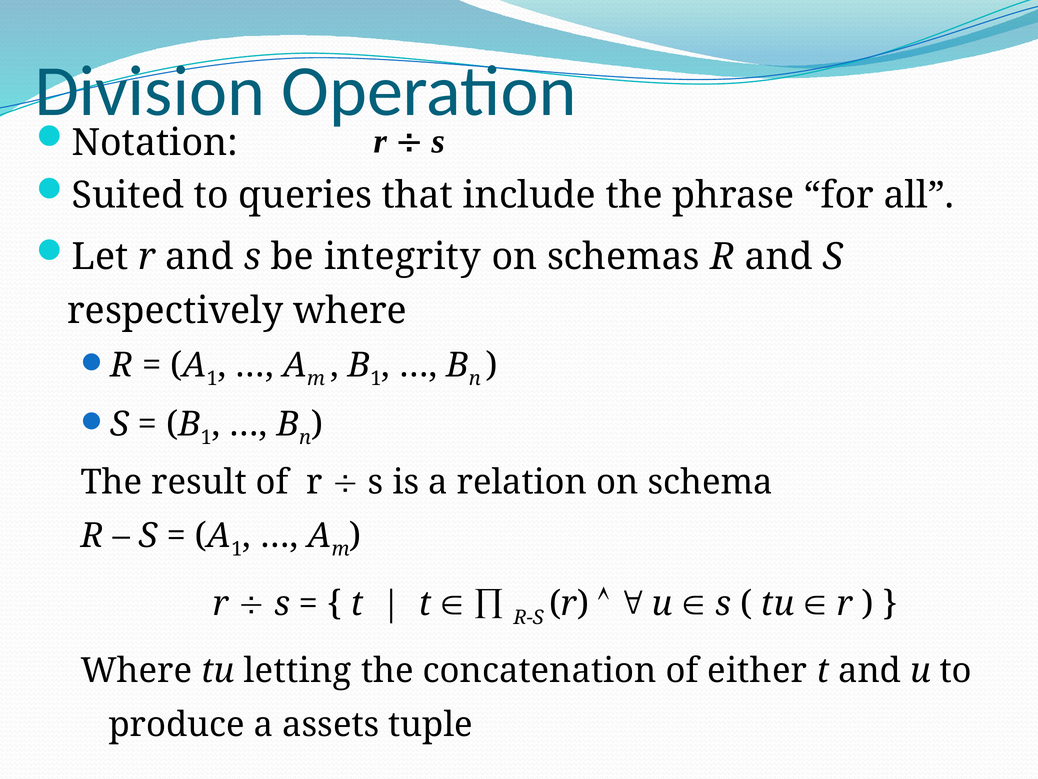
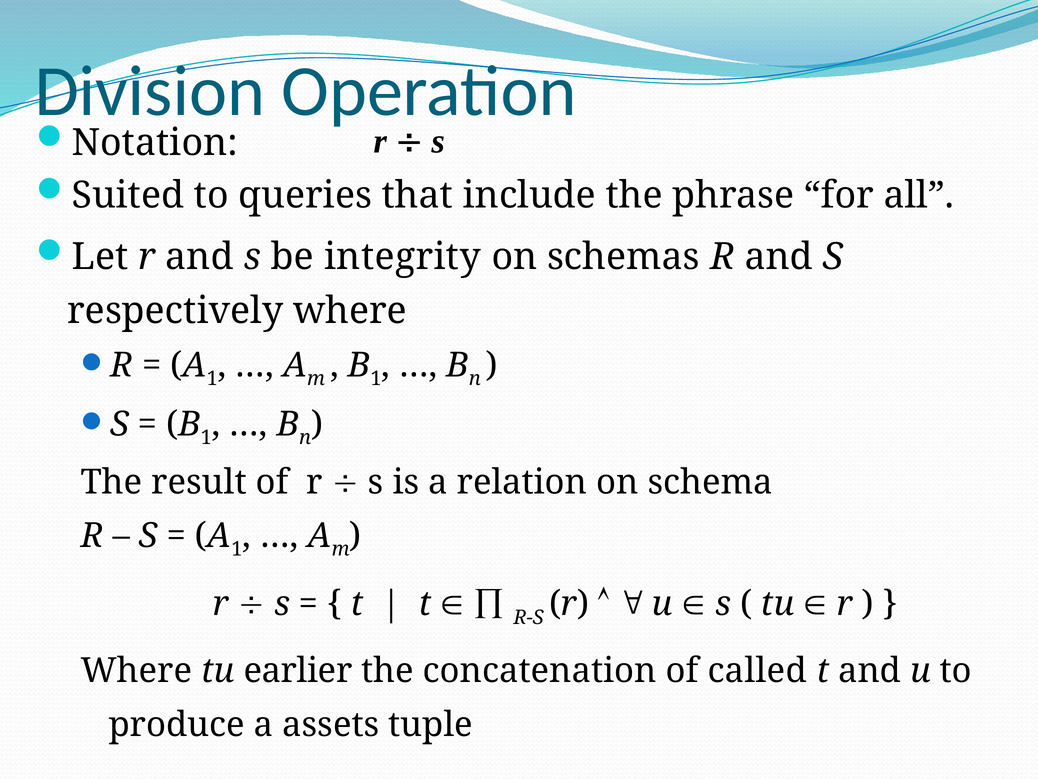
letting: letting -> earlier
either: either -> called
